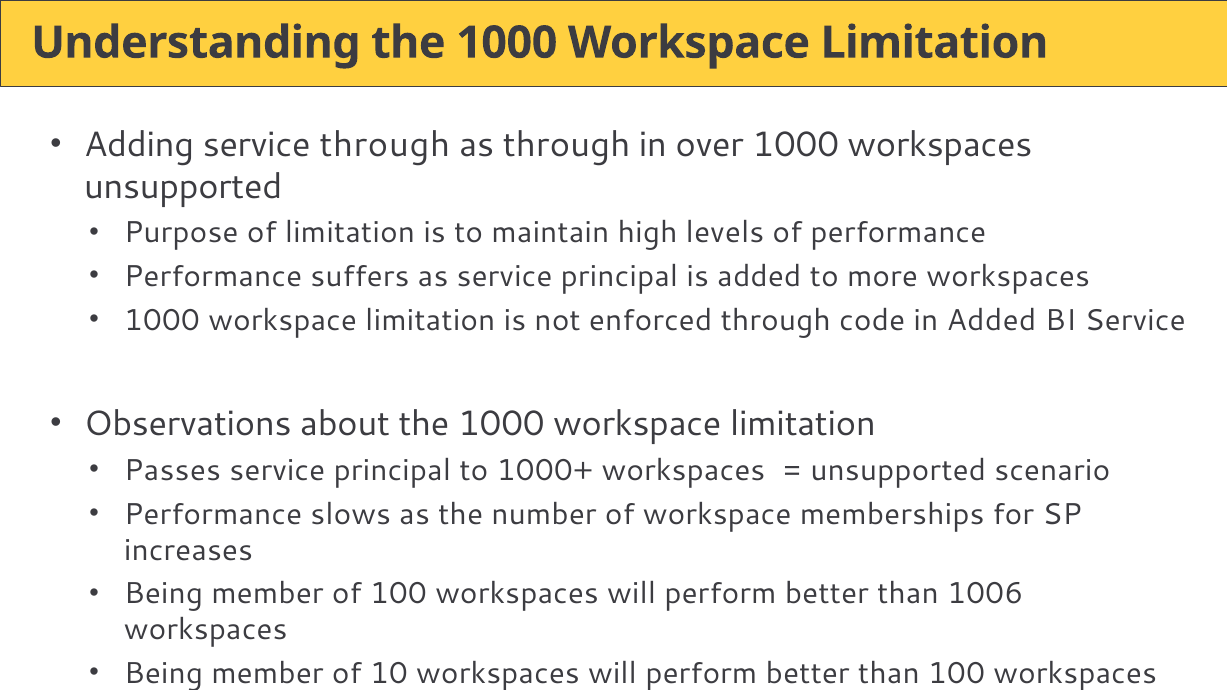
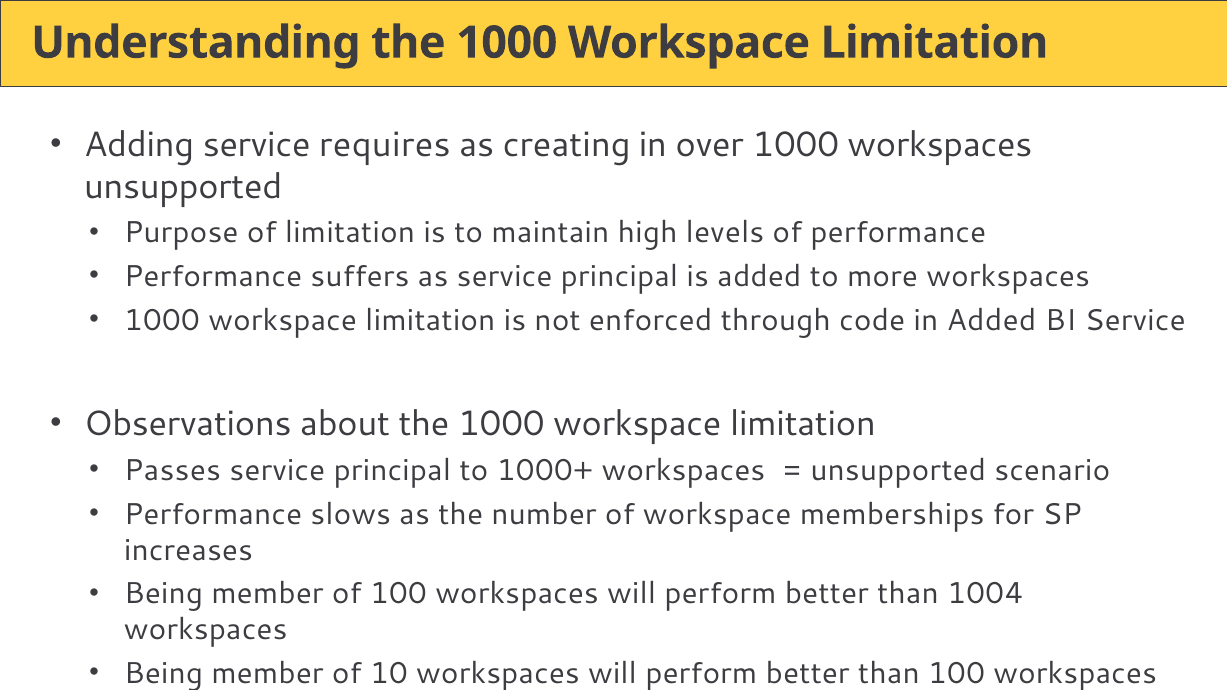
service through: through -> requires
as through: through -> creating
1006: 1006 -> 1004
